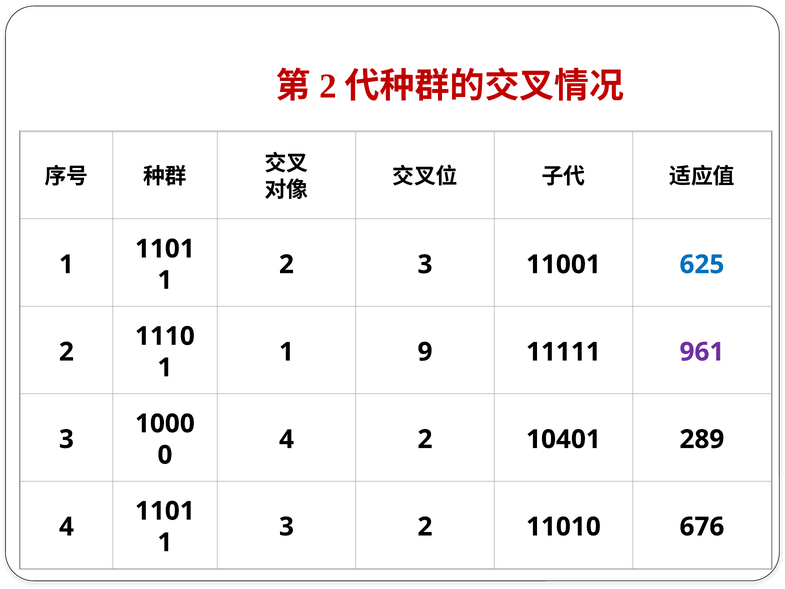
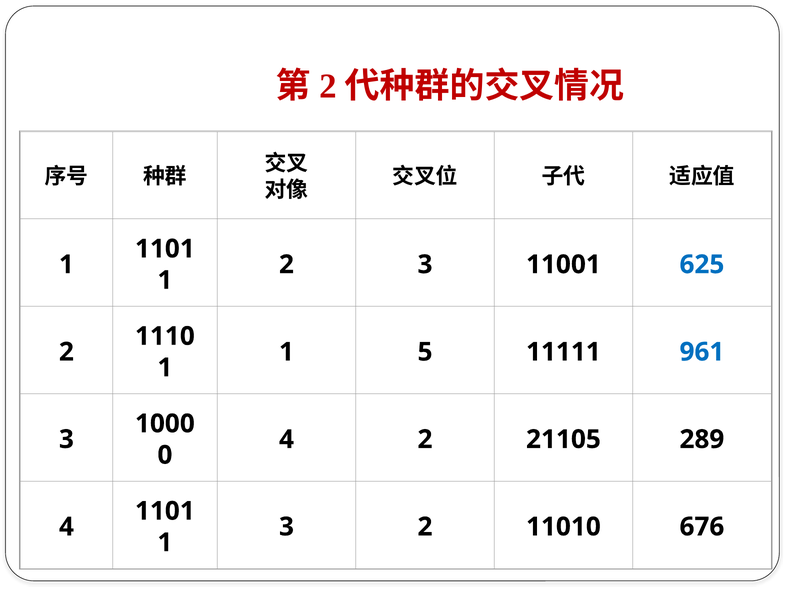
9: 9 -> 5
961 colour: purple -> blue
10401: 10401 -> 21105
